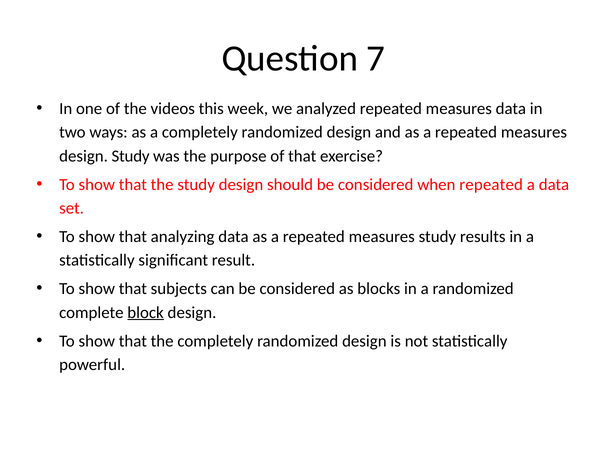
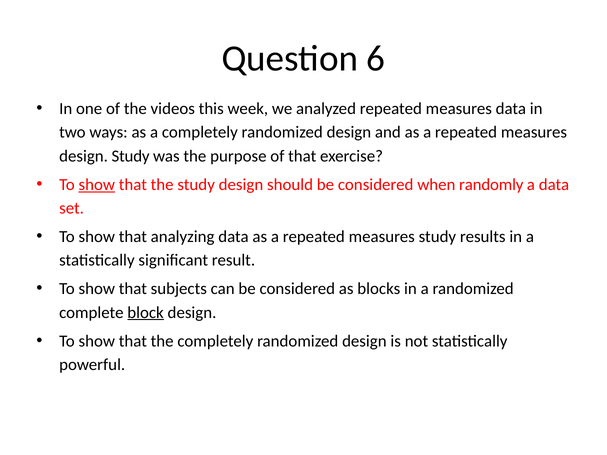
7: 7 -> 6
show at (97, 185) underline: none -> present
when repeated: repeated -> randomly
